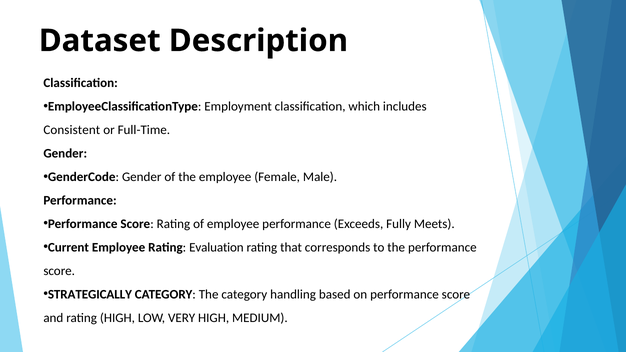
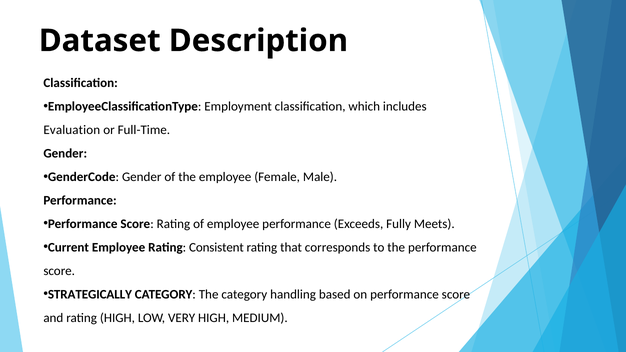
Consistent: Consistent -> Evaluation
Evaluation: Evaluation -> Consistent
